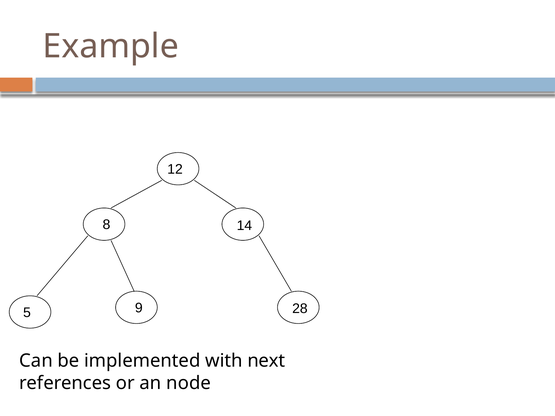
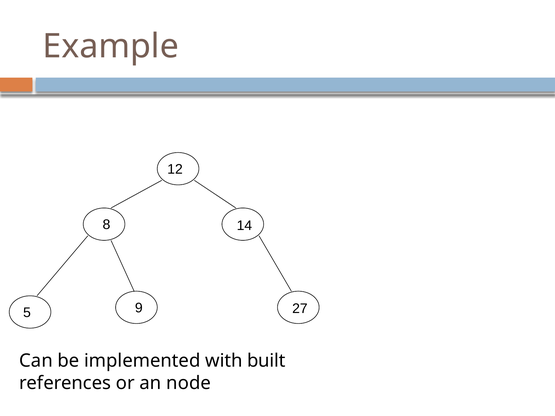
28: 28 -> 27
next: next -> built
